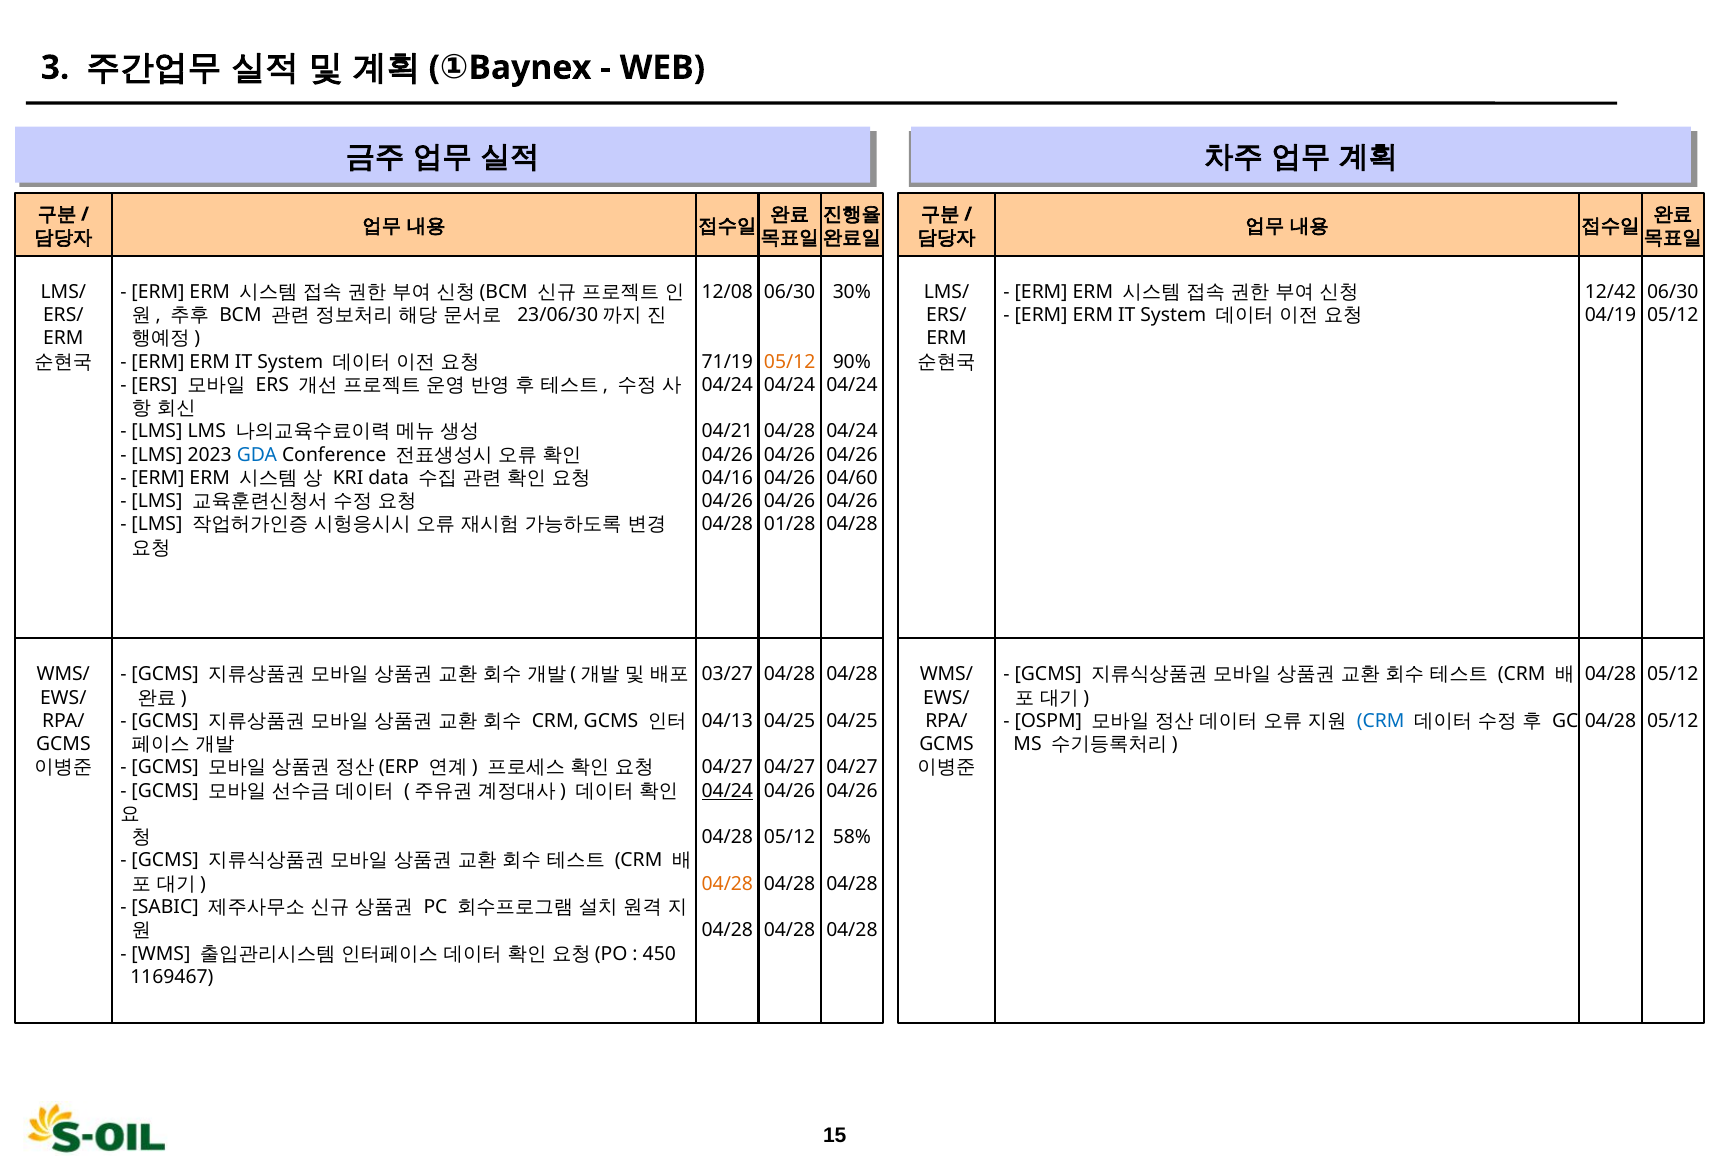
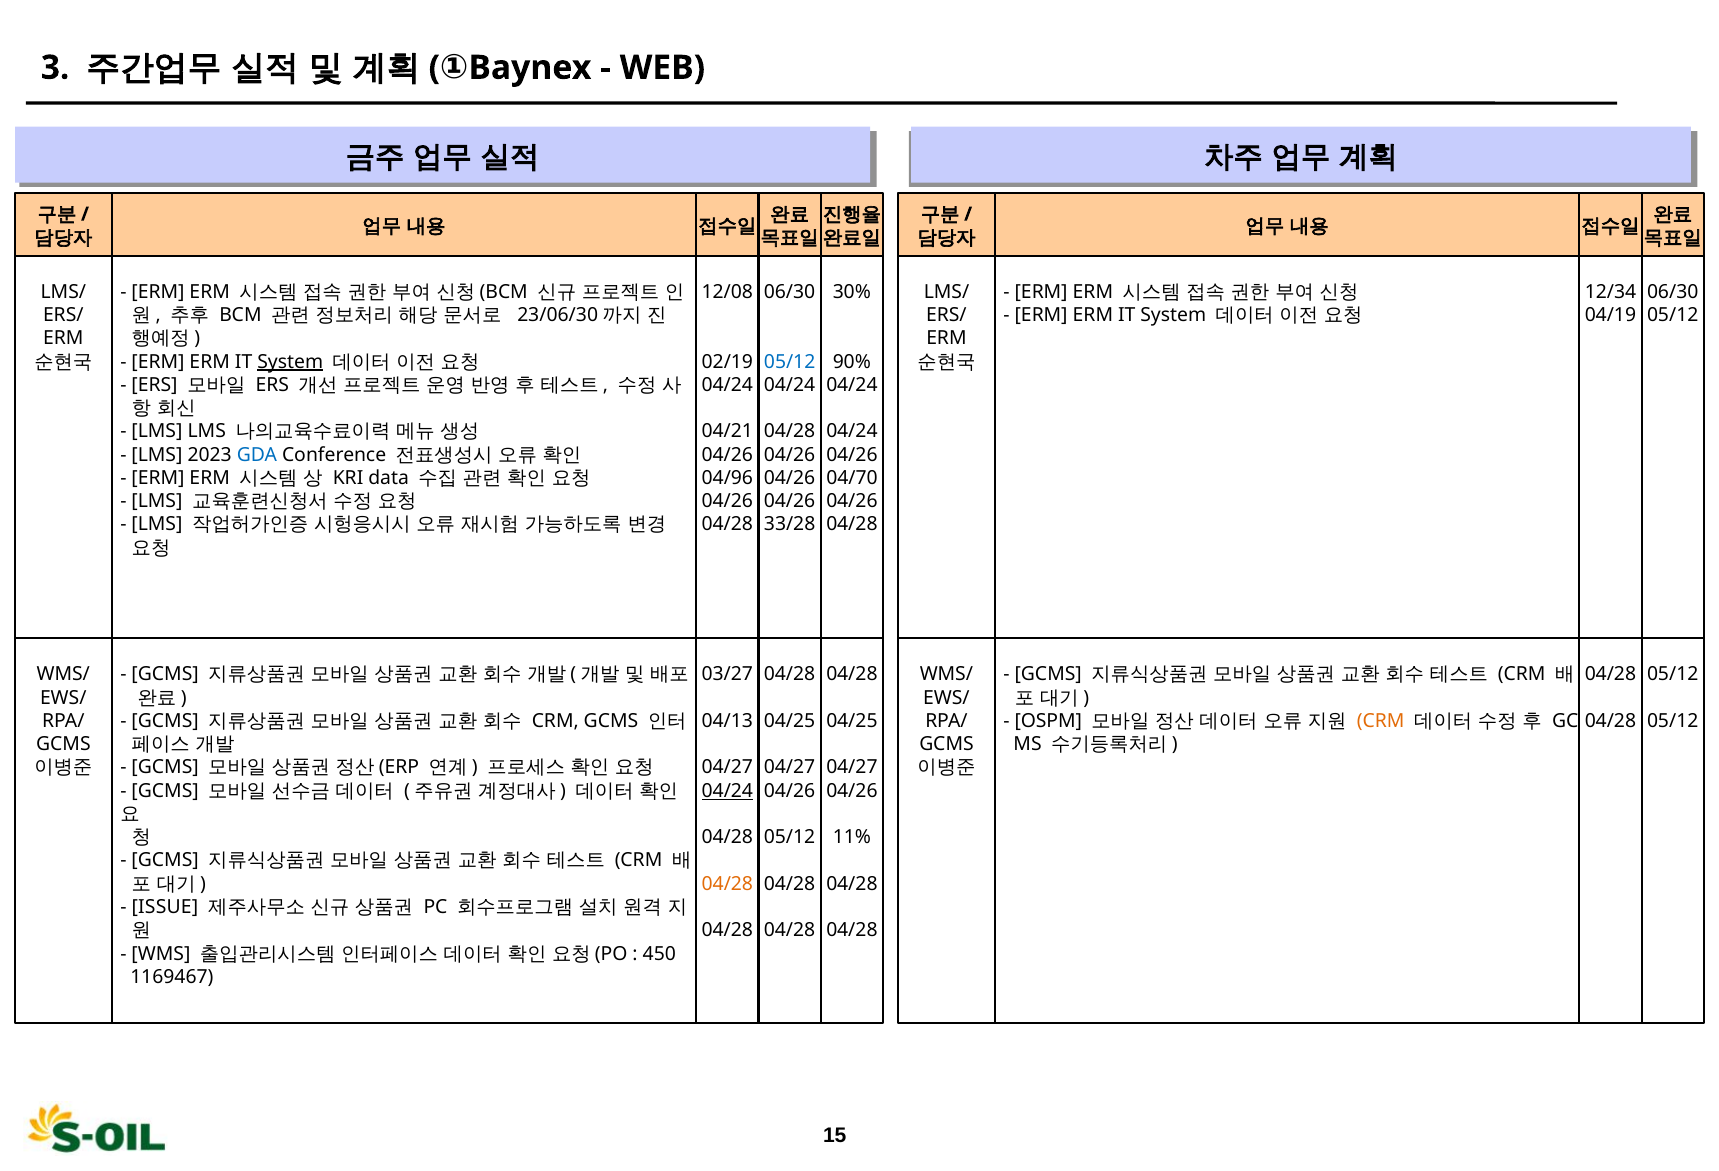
12/42: 12/42 -> 12/34
System at (290, 362) underline: none -> present
71/19: 71/19 -> 02/19
05/12 at (790, 362) colour: orange -> blue
04/16: 04/16 -> 04/96
04/60: 04/60 -> 04/70
01/28: 01/28 -> 33/28
CRM at (1381, 721) colour: blue -> orange
58%: 58% -> 11%
SABIC: SABIC -> ISSUE
